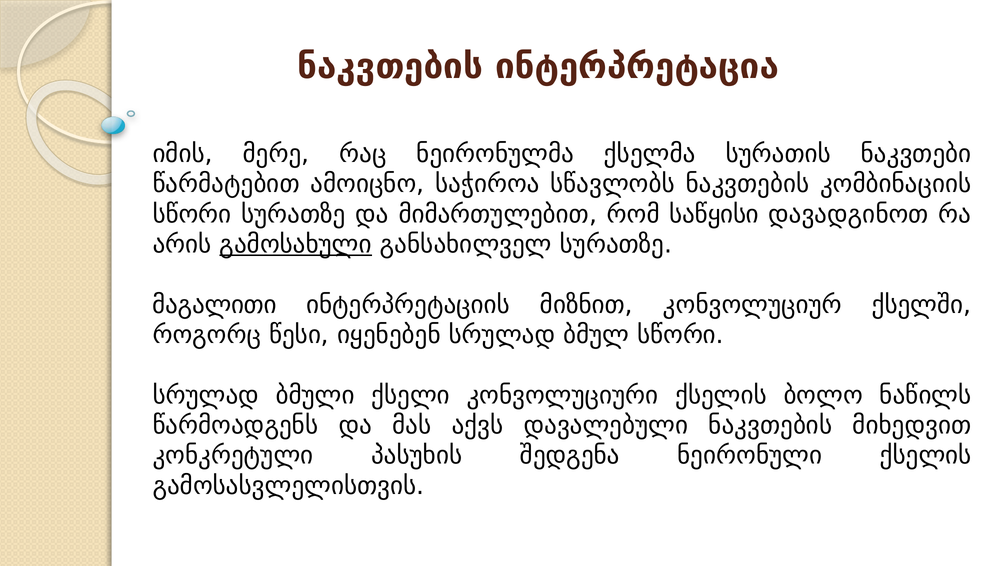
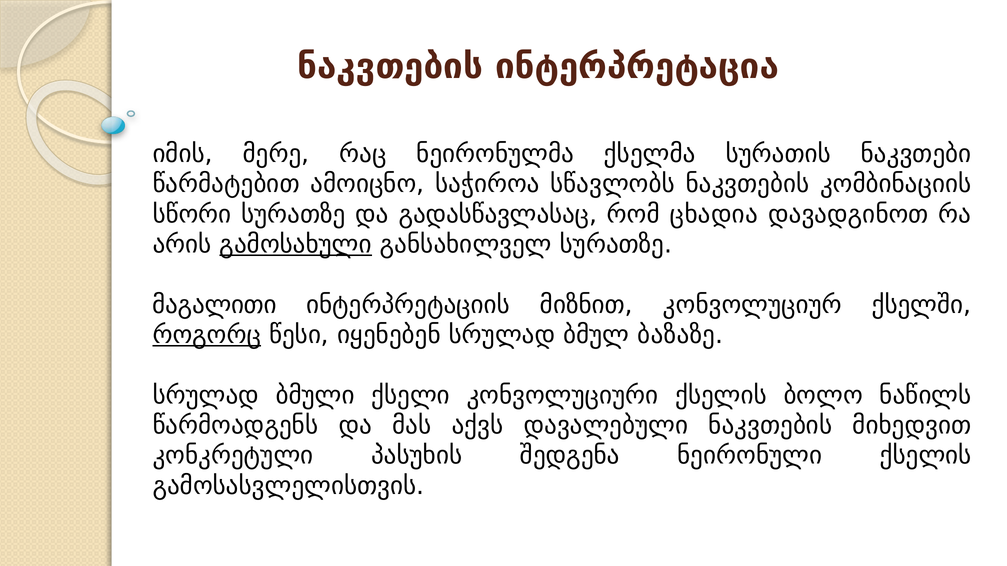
მიმართულებით: მიმართულებით -> გადასწავლასაც
საწყისი: საწყისი -> ცხადია
როგორც underline: none -> present
ბმულ სწორი: სწორი -> ბაზაზე
